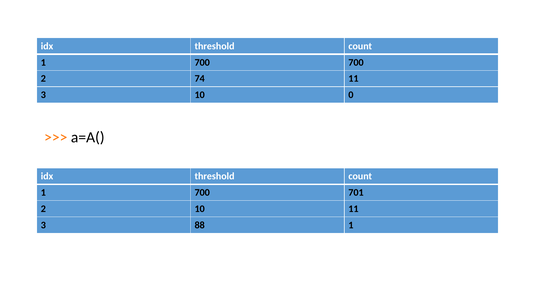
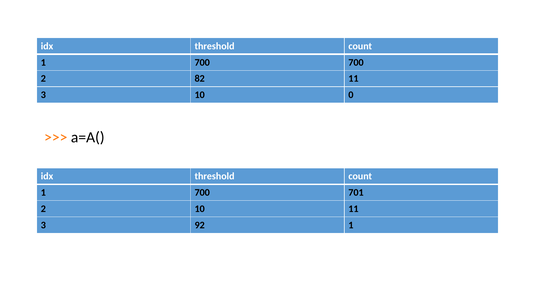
74: 74 -> 82
88: 88 -> 92
